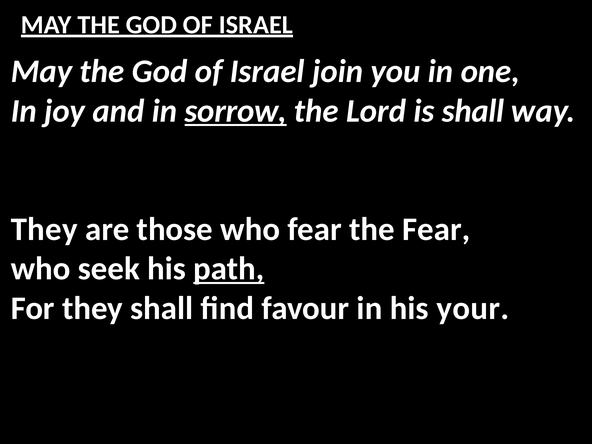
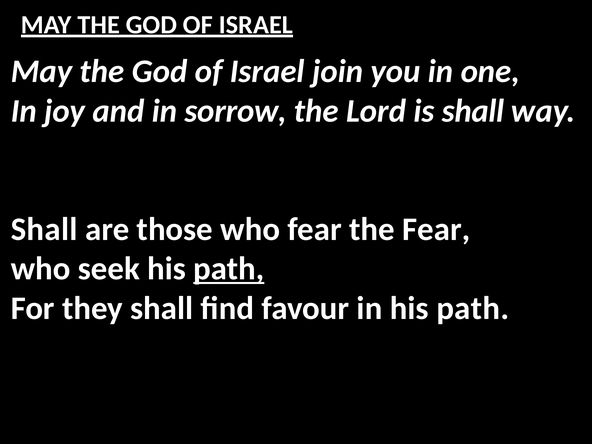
sorrow underline: present -> none
They at (44, 229): They -> Shall
in his your: your -> path
